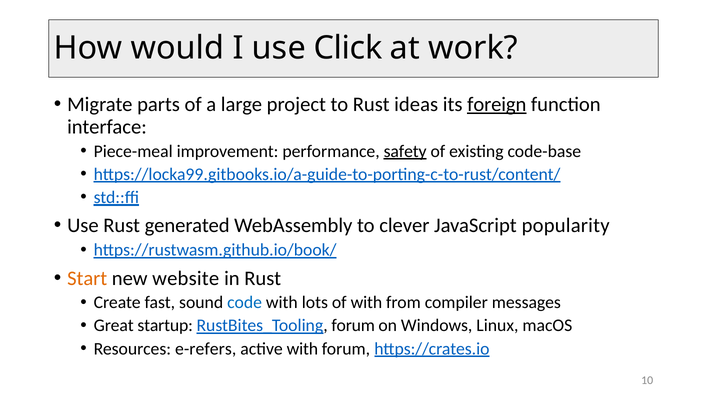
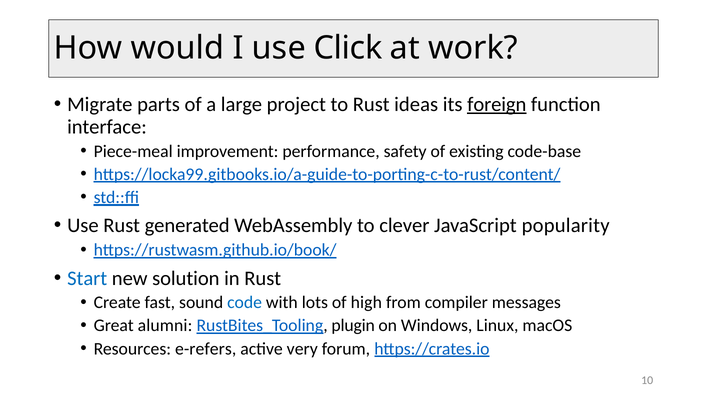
safety underline: present -> none
Start colour: orange -> blue
website: website -> solution
of with: with -> high
startup: startup -> alumni
RustBites_Tooling forum: forum -> plugin
active with: with -> very
